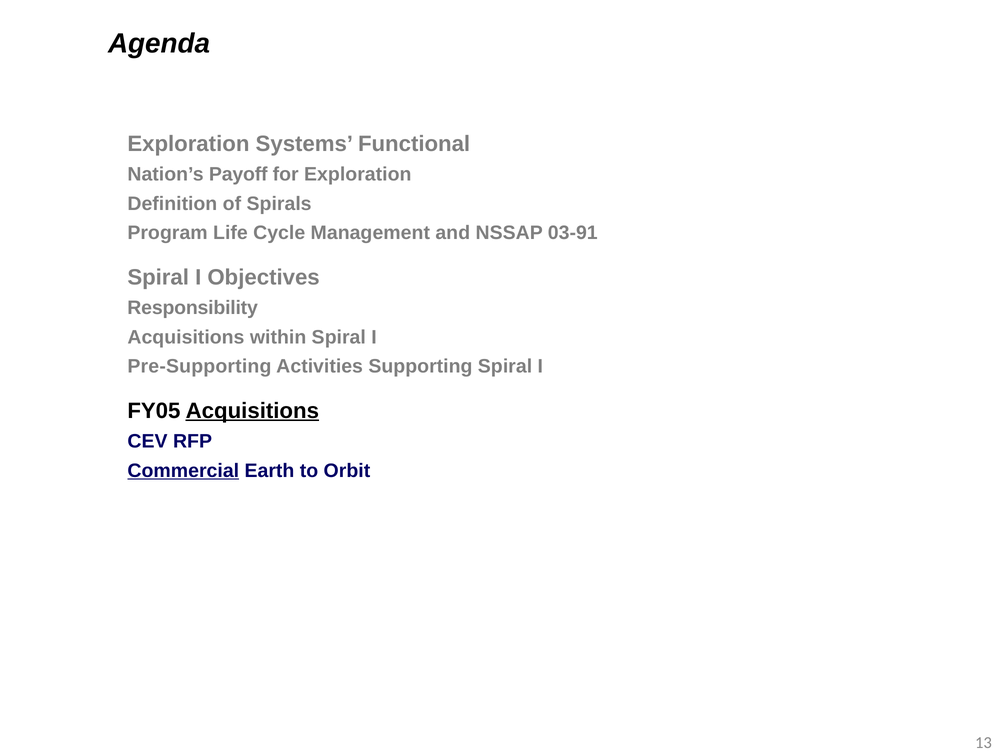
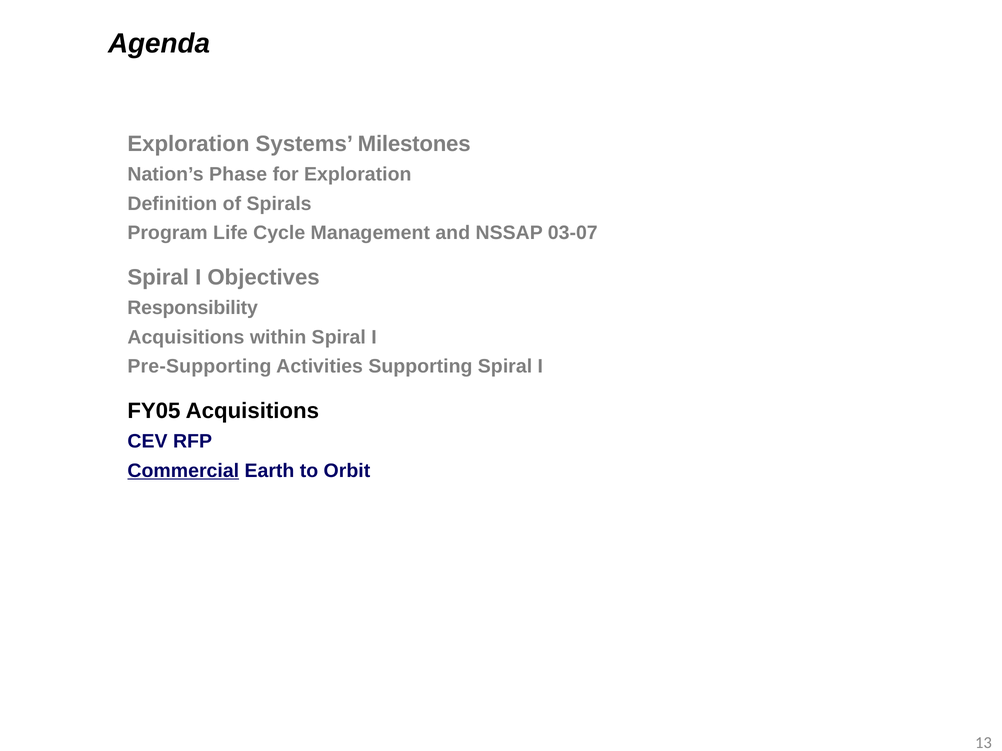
Functional: Functional -> Milestones
Payoff: Payoff -> Phase
03-91: 03-91 -> 03-07
Acquisitions at (252, 411) underline: present -> none
